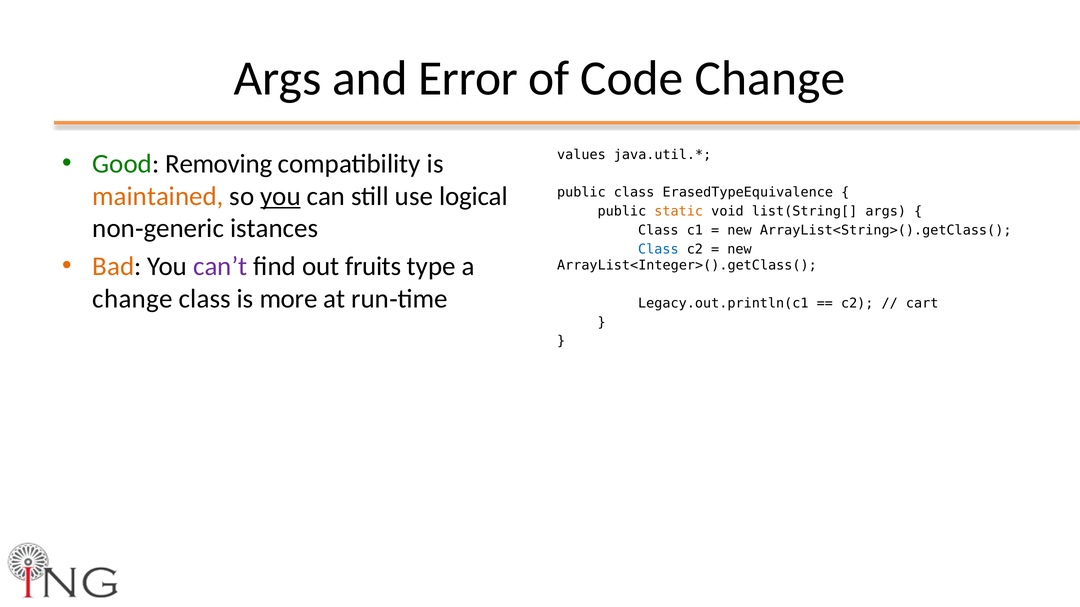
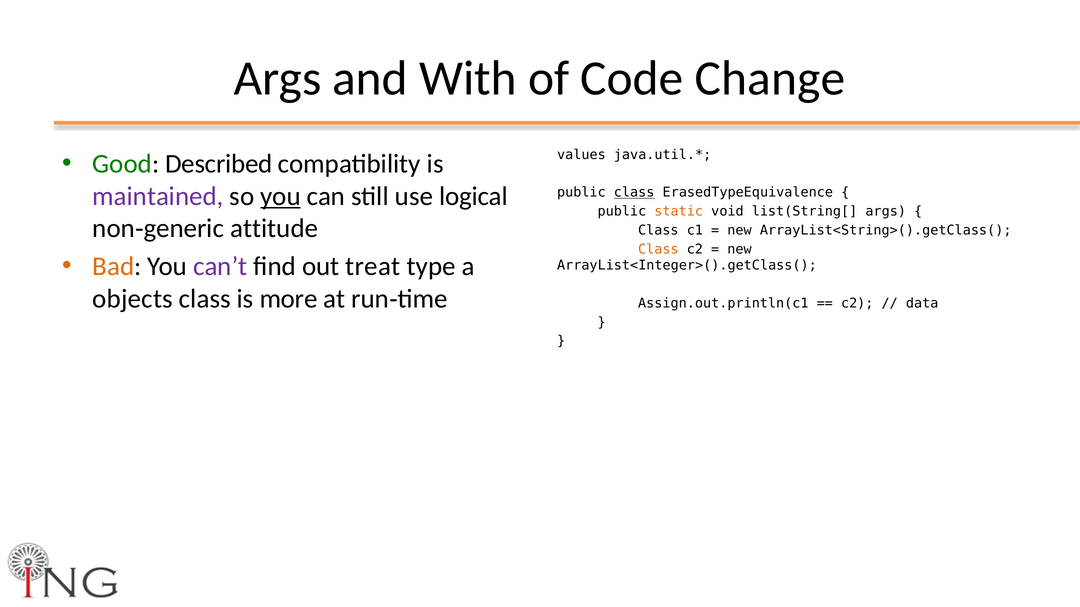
Error: Error -> With
Removing: Removing -> Described
maintained colour: orange -> purple
class at (634, 193) underline: none -> present
istances: istances -> attitude
Class at (658, 249) colour: blue -> orange
fruits: fruits -> treat
change at (133, 299): change -> objects
Legacy.out.println(c1: Legacy.out.println(c1 -> Assign.out.println(c1
cart: cart -> data
